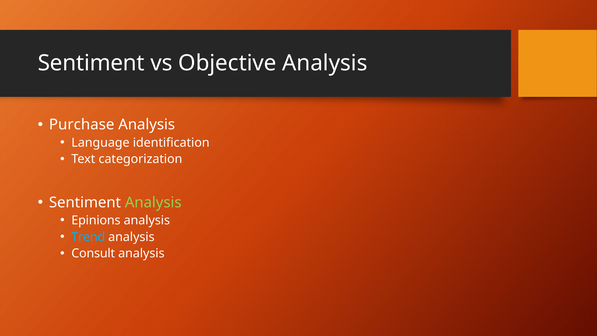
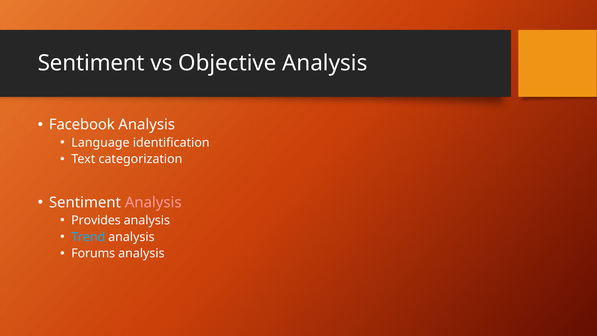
Purchase: Purchase -> Facebook
Analysis at (153, 202) colour: light green -> pink
Epinions: Epinions -> Provides
Consult: Consult -> Forums
